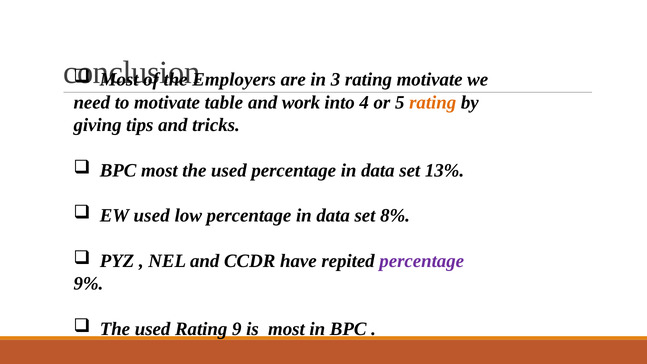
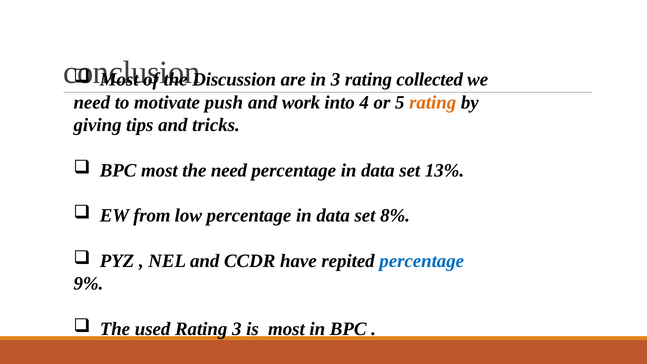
Employers: Employers -> Discussion
rating motivate: motivate -> collected
table: table -> push
used at (229, 170): used -> need
EW used: used -> from
percentage at (422, 261) colour: purple -> blue
Rating 9: 9 -> 3
